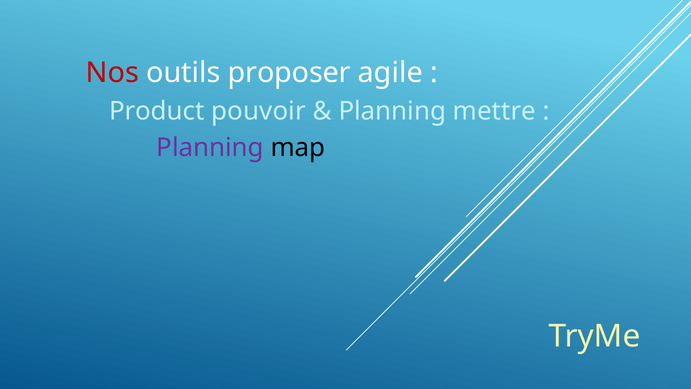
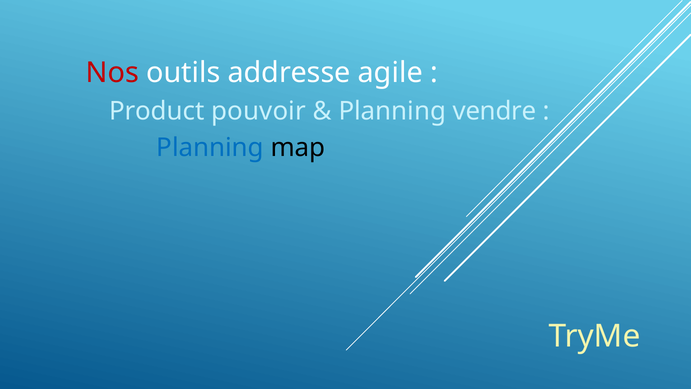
proposer: proposer -> addresse
mettre: mettre -> vendre
Planning at (210, 148) colour: purple -> blue
